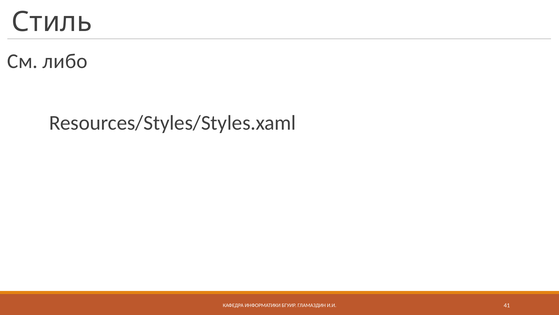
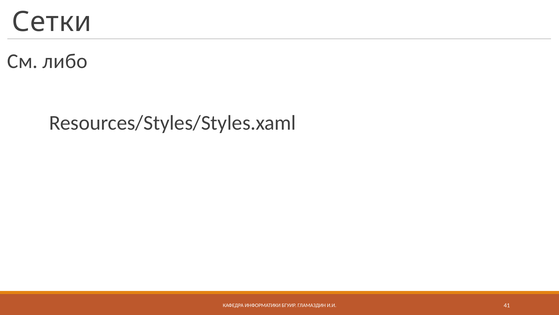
Стиль: Стиль -> Сетки
